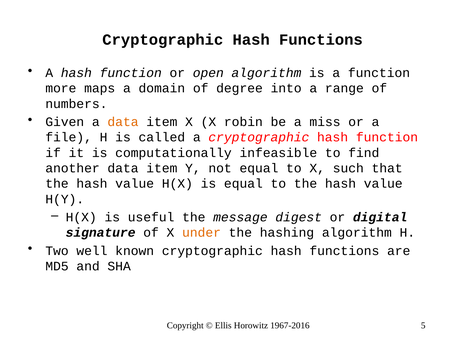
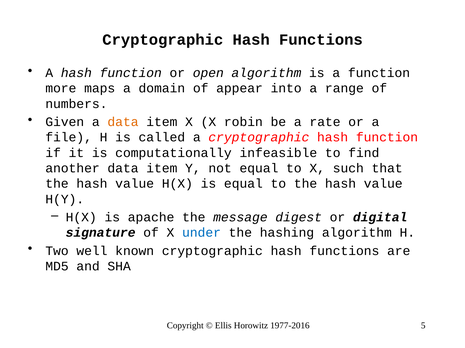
degree: degree -> appear
miss: miss -> rate
useful: useful -> apache
under colour: orange -> blue
1967-2016: 1967-2016 -> 1977-2016
